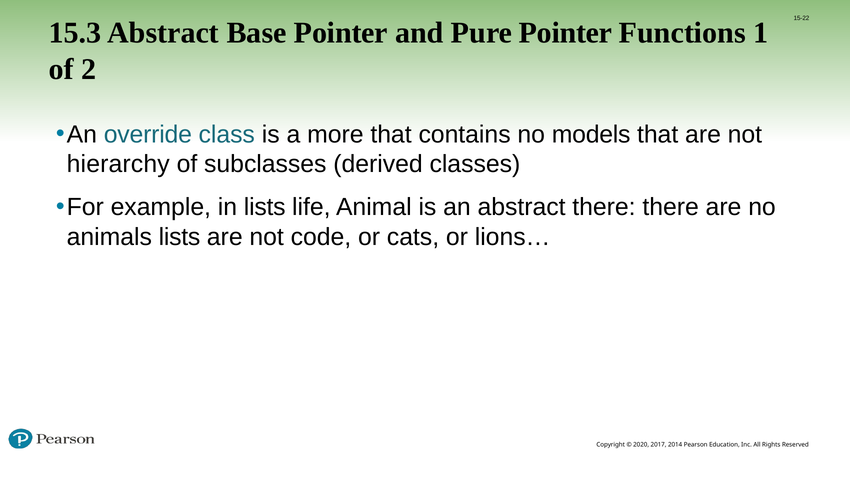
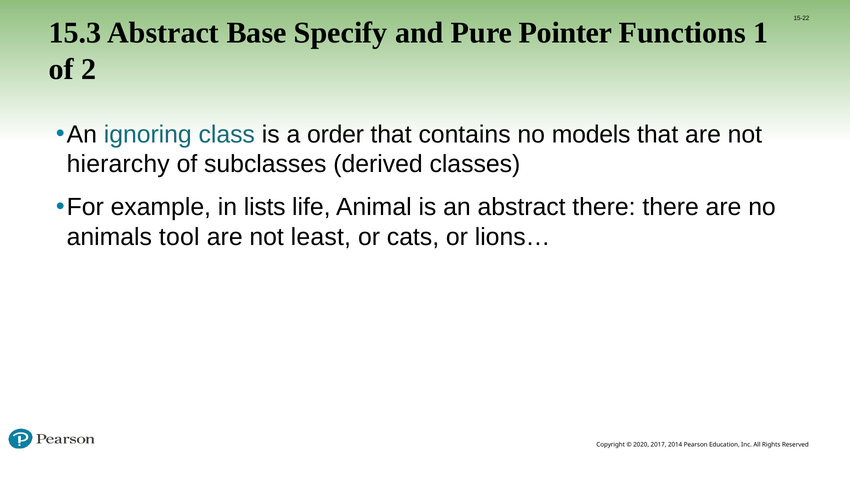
Base Pointer: Pointer -> Specify
override: override -> ignoring
more: more -> order
animals lists: lists -> tool
code: code -> least
